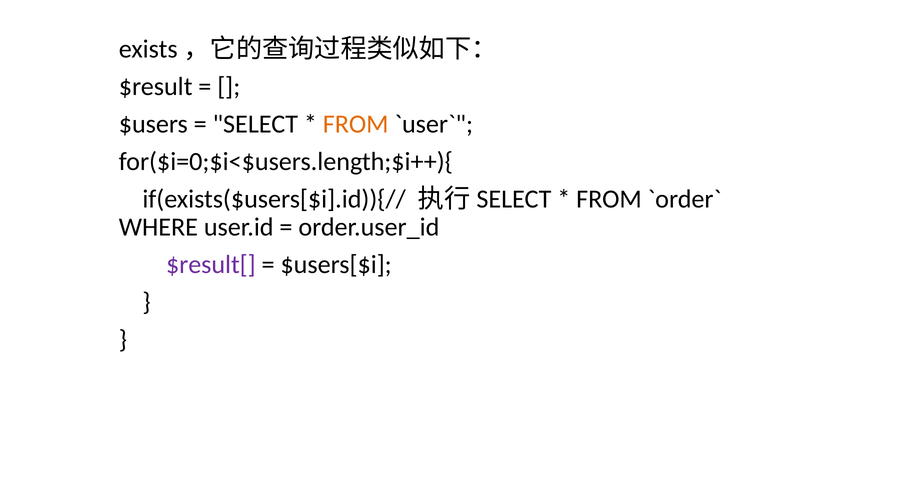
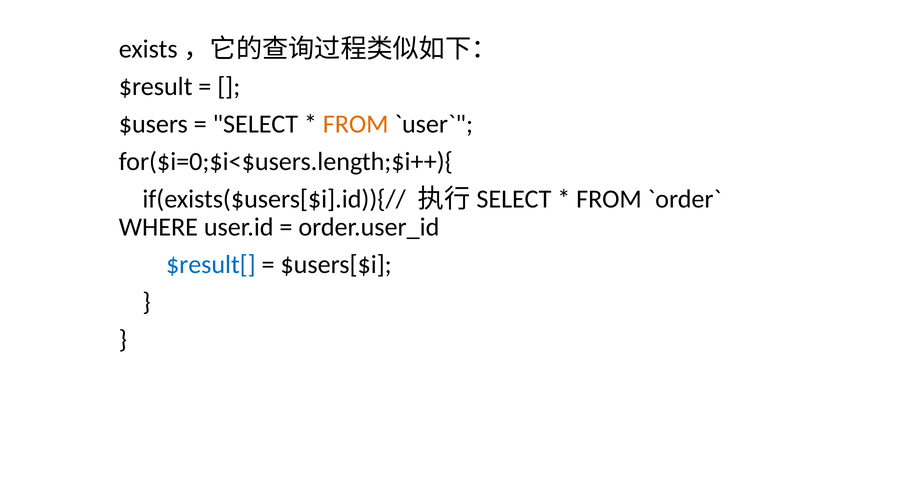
$result[ colour: purple -> blue
